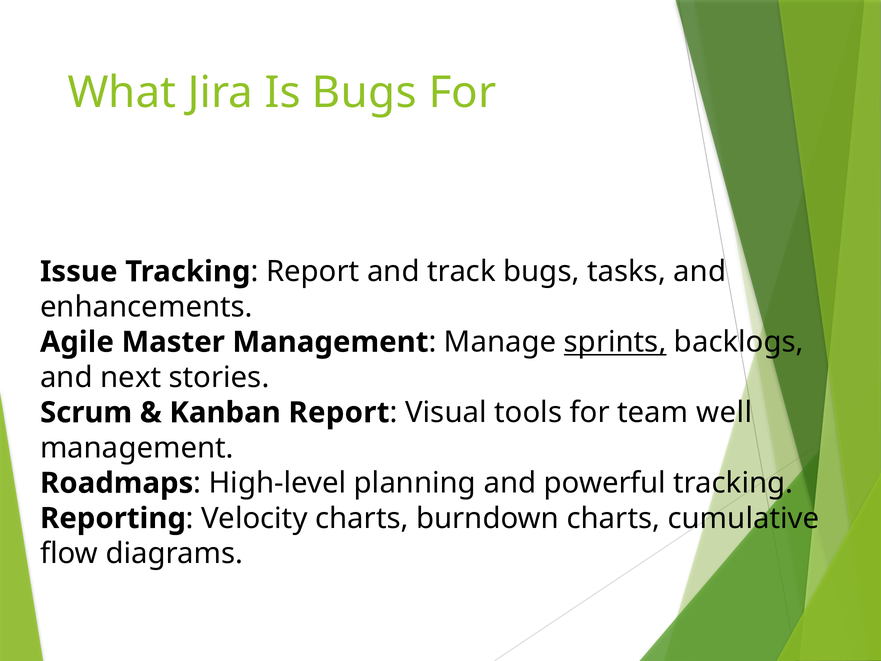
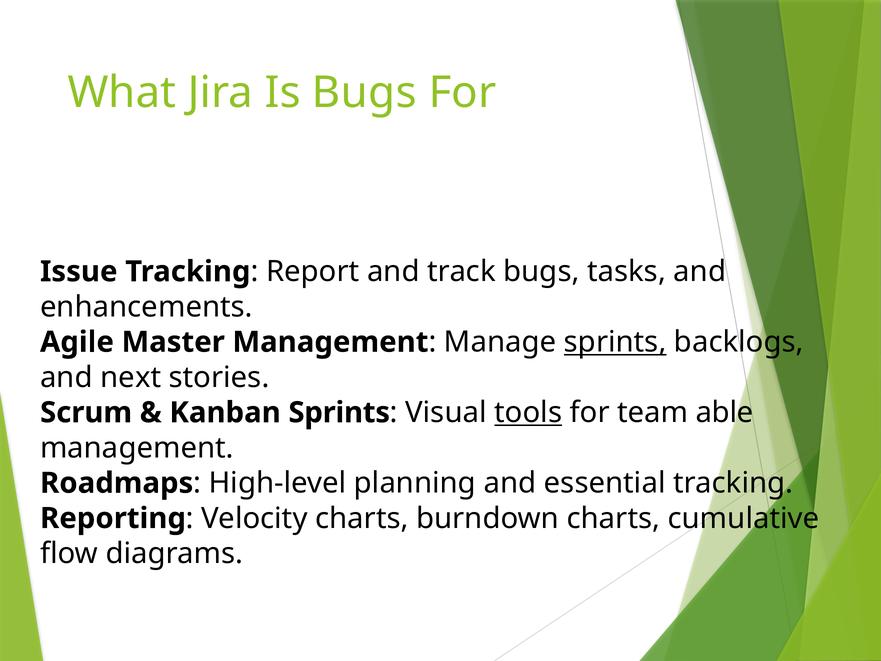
Kanban Report: Report -> Sprints
tools underline: none -> present
well: well -> able
powerful: powerful -> essential
